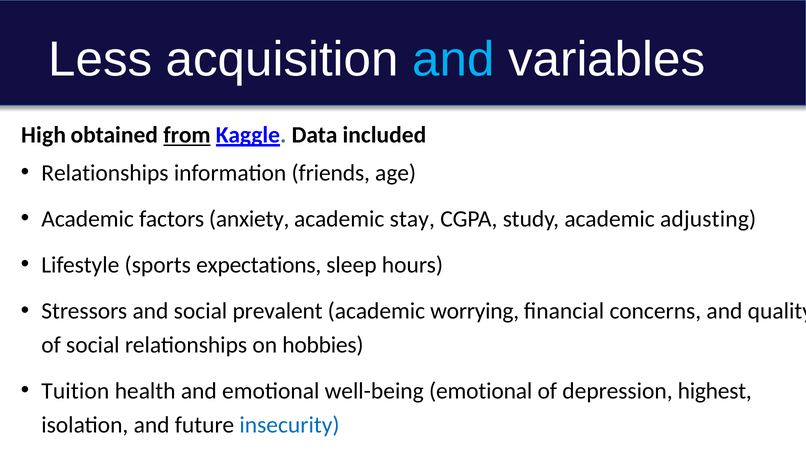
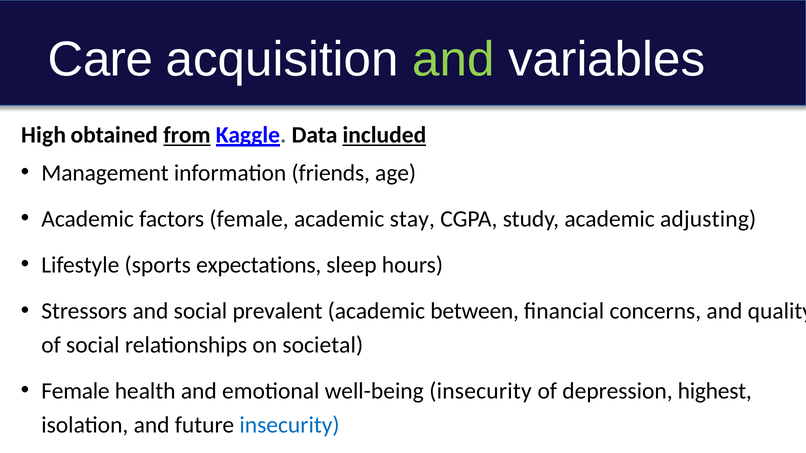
Less: Less -> Care
and at (453, 59) colour: light blue -> light green
included underline: none -> present
Relationships at (105, 173): Relationships -> Management
factors anxiety: anxiety -> female
worrying: worrying -> between
hobbies: hobbies -> societal
Tuition at (75, 391): Tuition -> Female
well-being emotional: emotional -> insecurity
